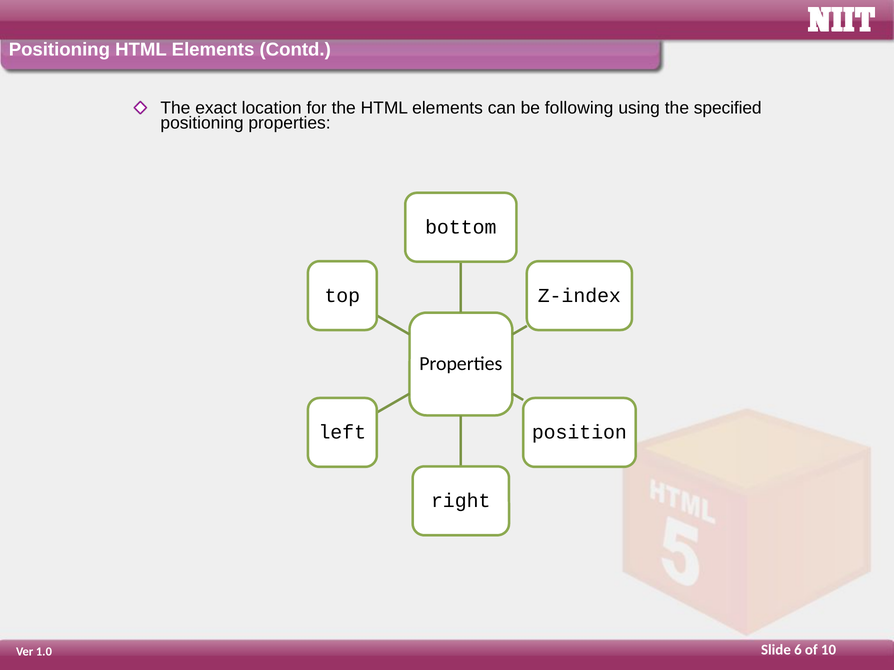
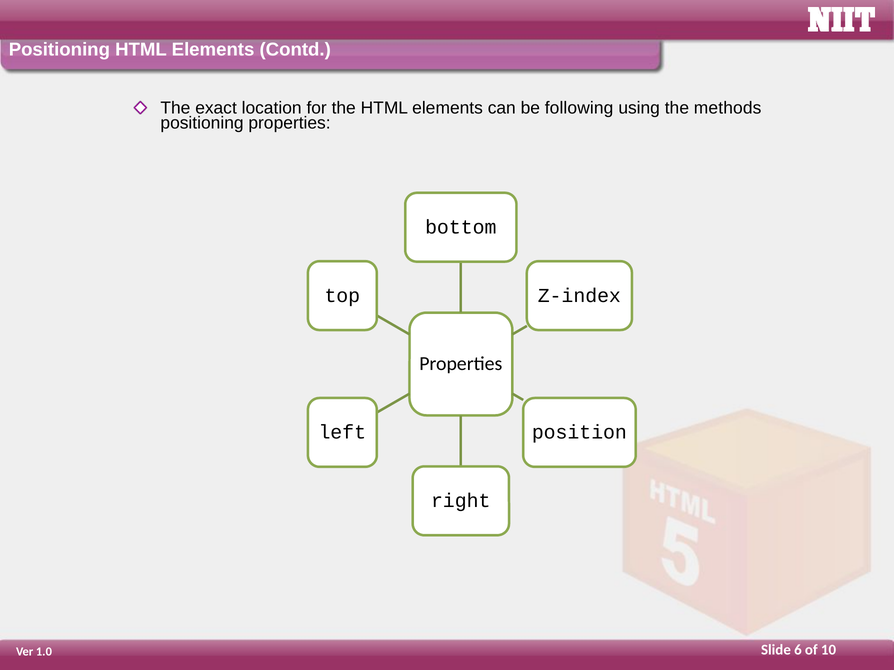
specified: specified -> methods
